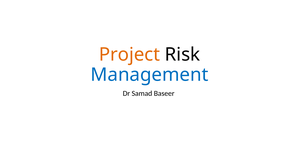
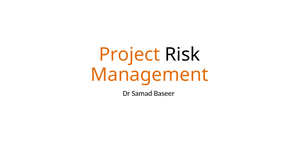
Management colour: blue -> orange
